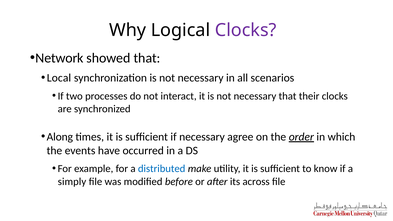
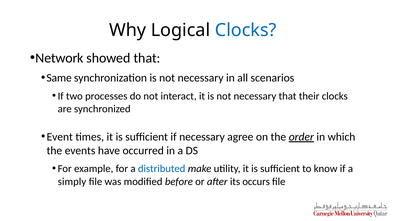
Clocks at (246, 30) colour: purple -> blue
Local: Local -> Same
Along: Along -> Event
across: across -> occurs
